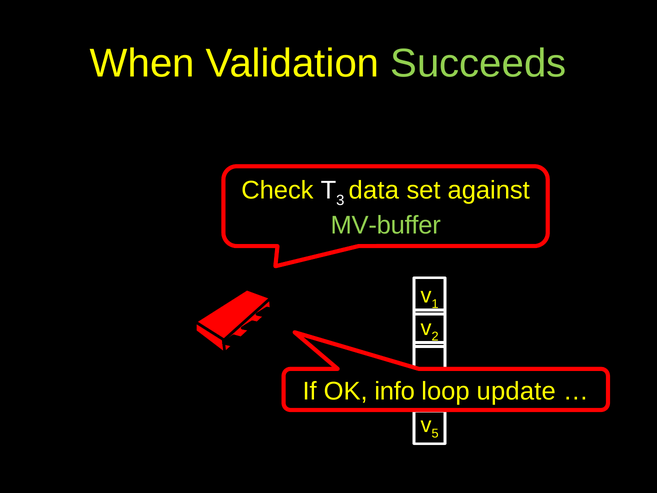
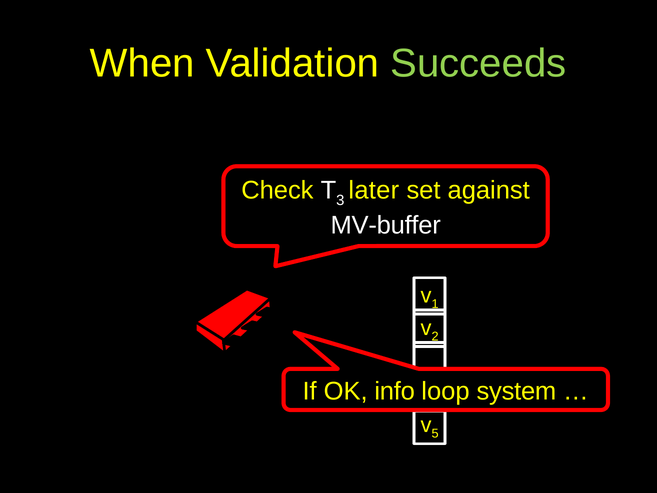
data: data -> later
MV-buffer colour: light green -> white
update: update -> system
